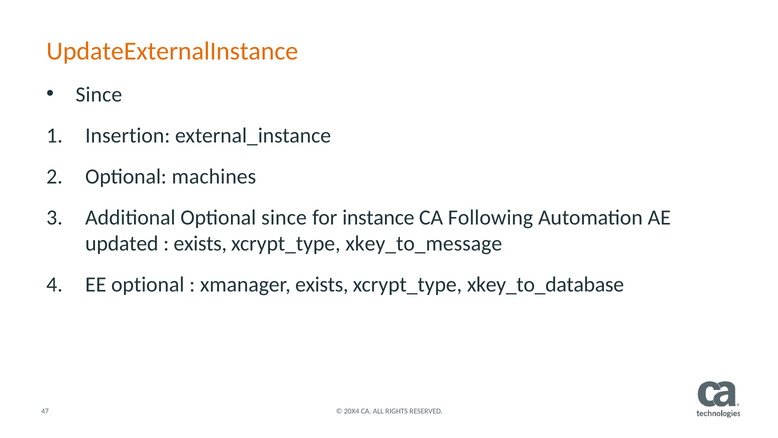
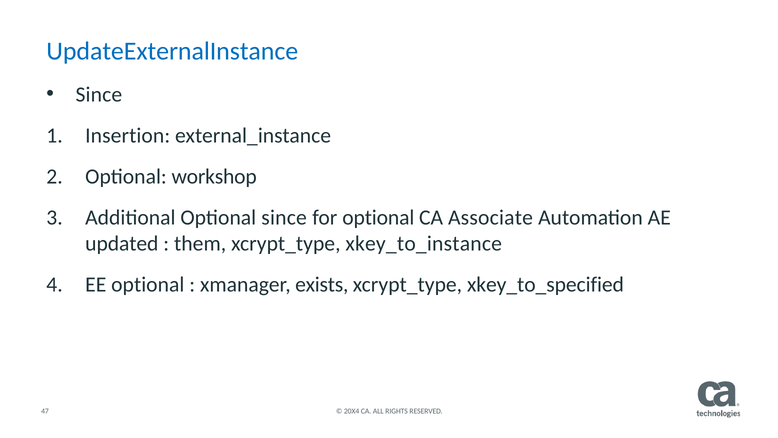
UpdateExternalInstance colour: orange -> blue
machines: machines -> workshop
for instance: instance -> optional
Following: Following -> Associate
exists at (200, 244): exists -> them
xkey_to_message: xkey_to_message -> xkey_to_instance
xkey_to_database: xkey_to_database -> xkey_to_specified
